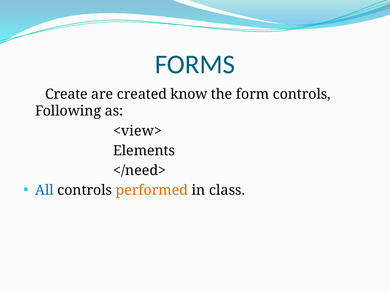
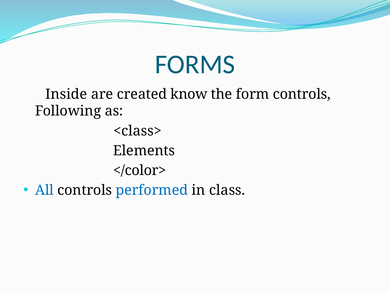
Create: Create -> Inside
<view>: <view> -> <class>
</need>: </need> -> </color>
performed colour: orange -> blue
